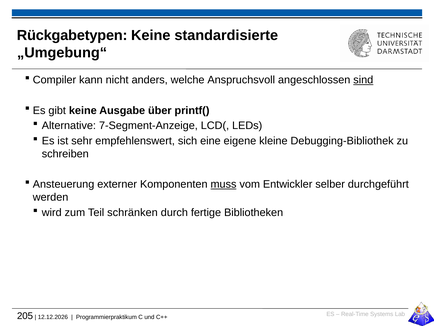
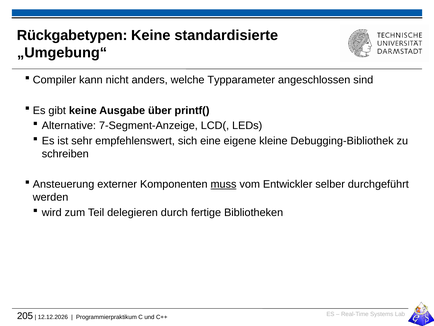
Anspruchsvoll: Anspruchsvoll -> Typparameter
sind underline: present -> none
schränken: schränken -> delegieren
